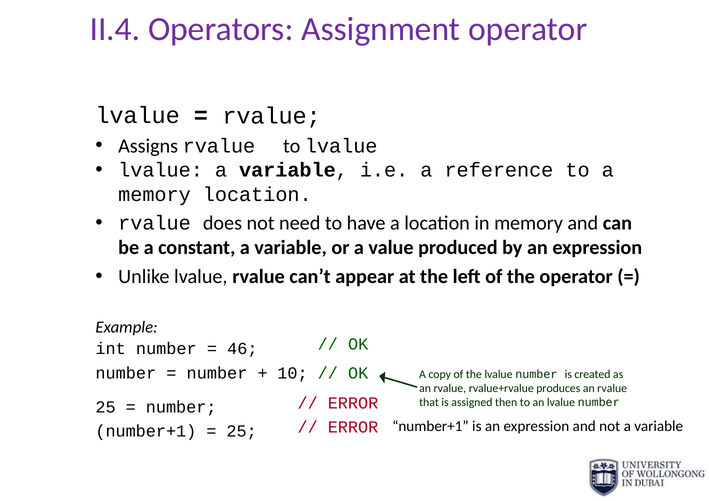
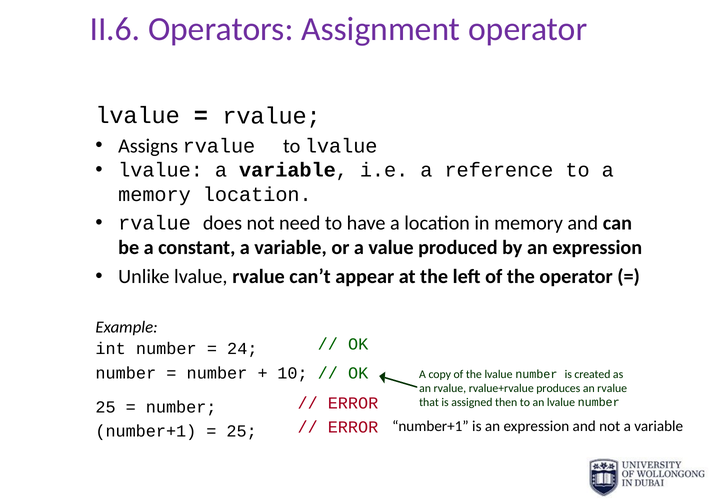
II.4: II.4 -> II.6
46: 46 -> 24
